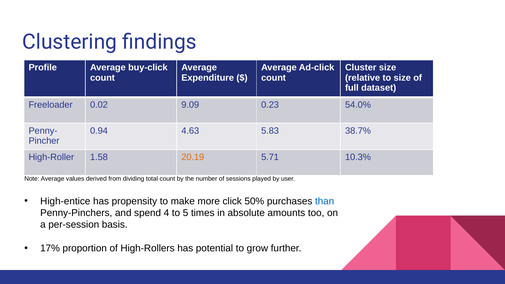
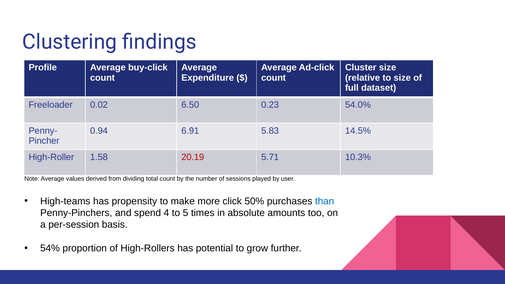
9.09: 9.09 -> 6.50
4.63: 4.63 -> 6.91
38.7%: 38.7% -> 14.5%
20.19 colour: orange -> red
High-entice: High-entice -> High-teams
17%: 17% -> 54%
